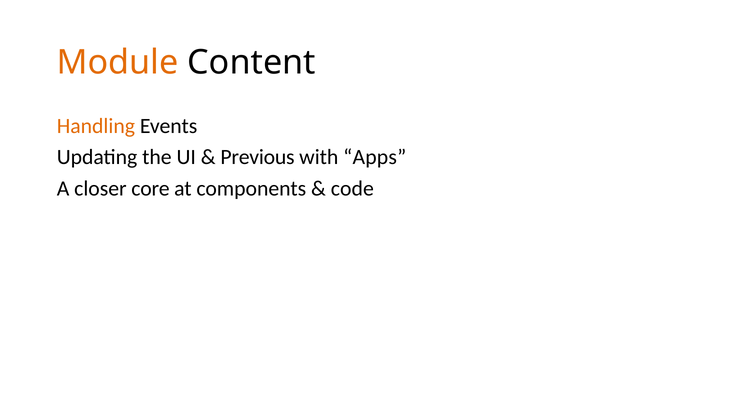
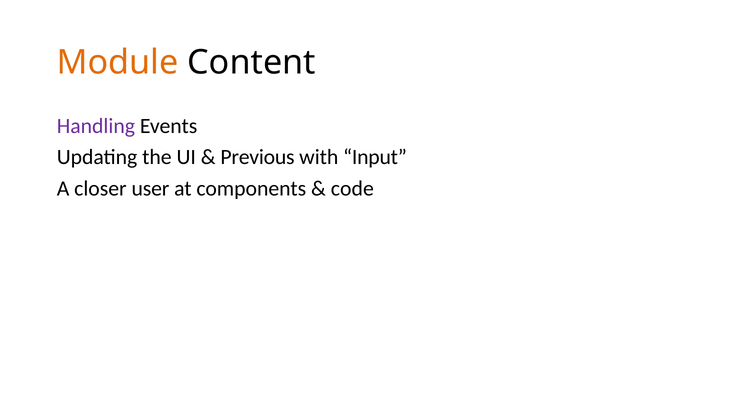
Handling colour: orange -> purple
Apps: Apps -> Input
core: core -> user
